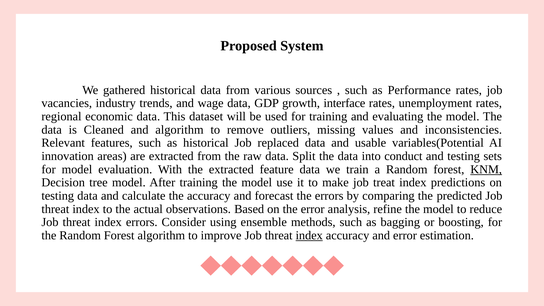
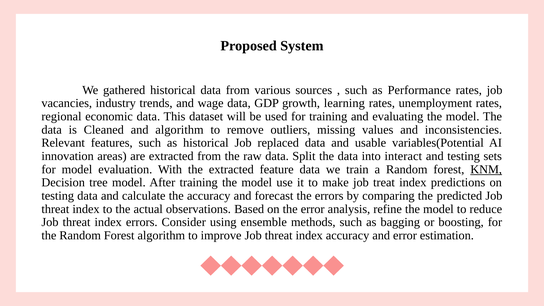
interface: interface -> learning
conduct: conduct -> interact
index at (309, 235) underline: present -> none
